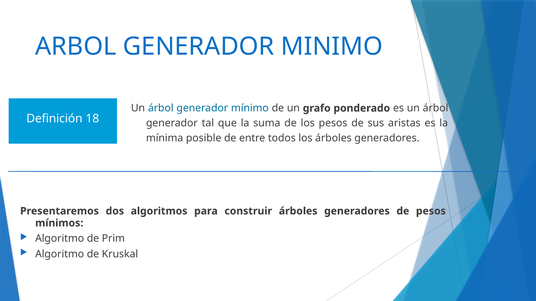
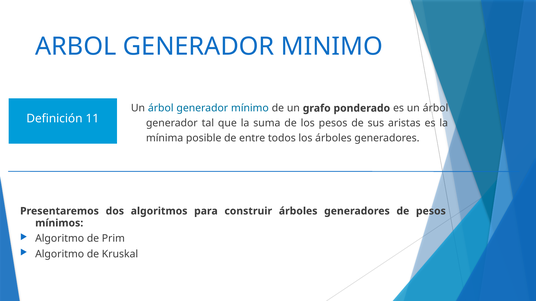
18: 18 -> 11
